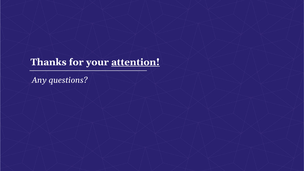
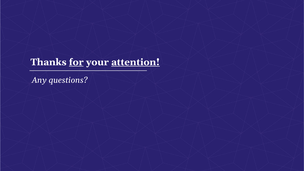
for underline: none -> present
